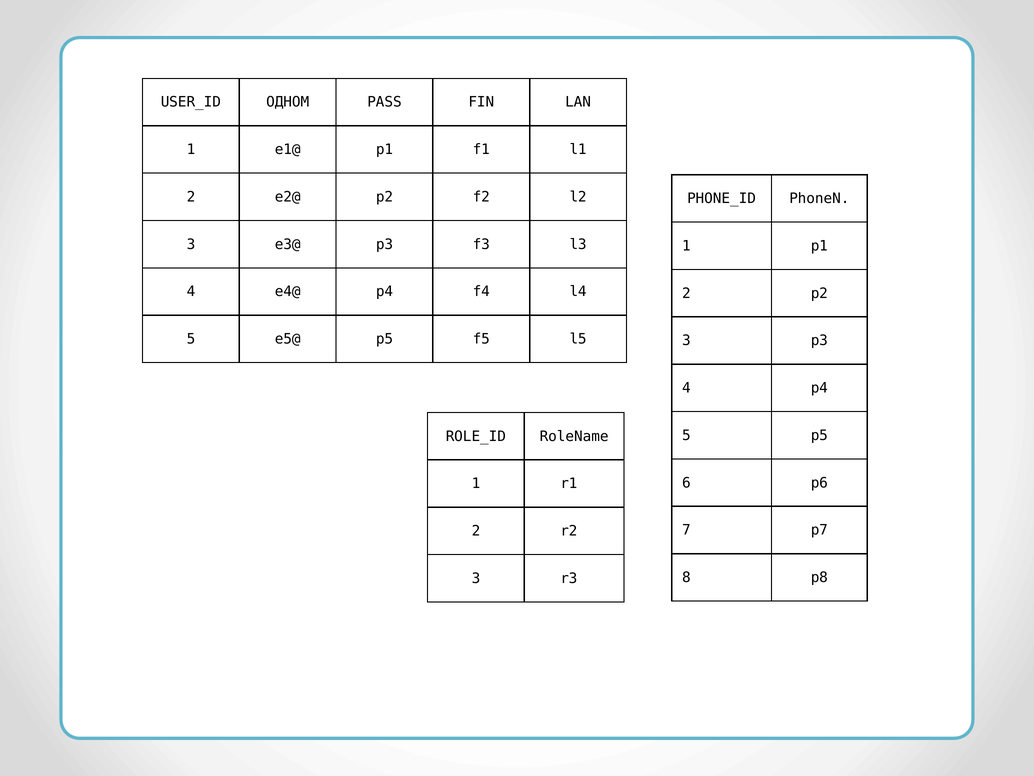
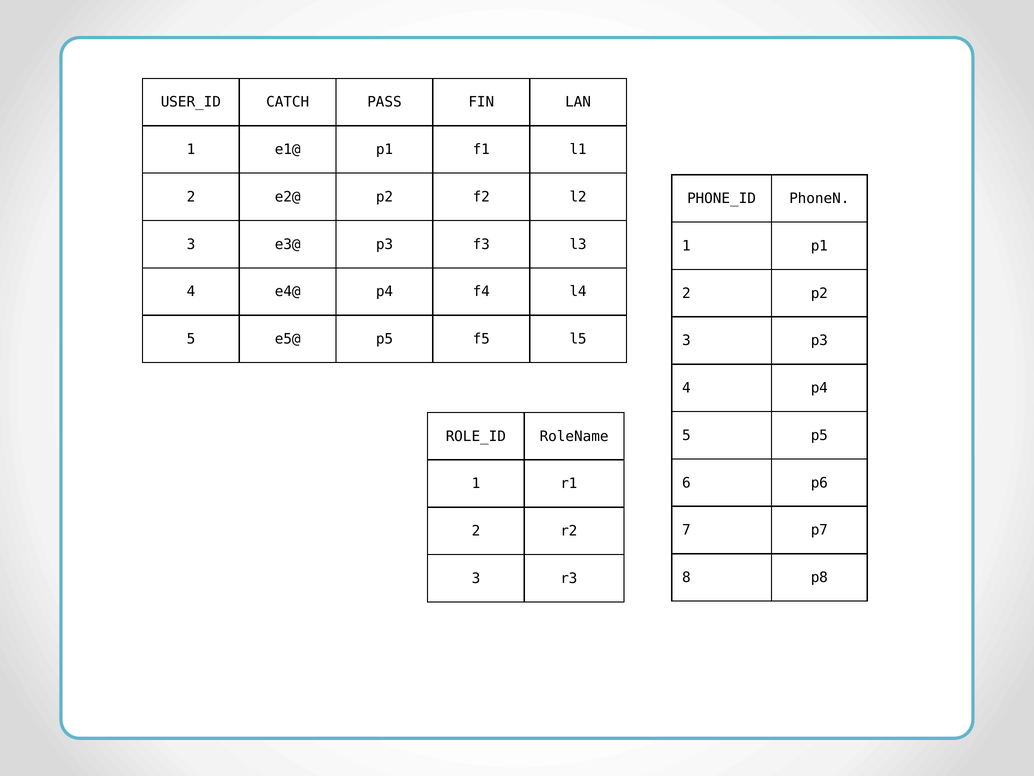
ОДНОМ: ОДНОМ -> CATCH
